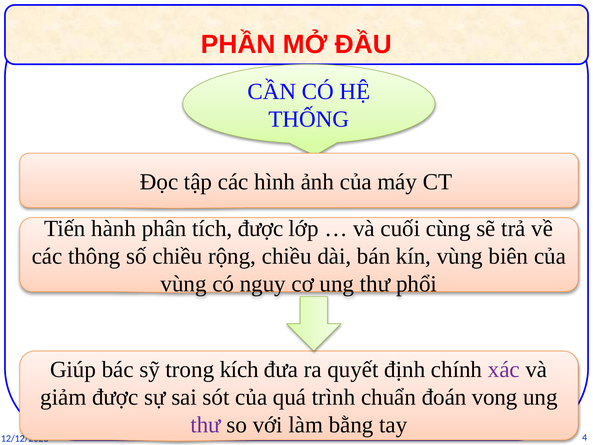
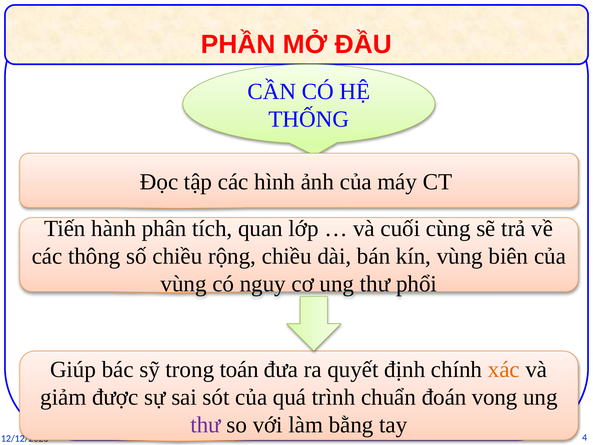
tích được: được -> quan
kích: kích -> toán
xác colour: purple -> orange
